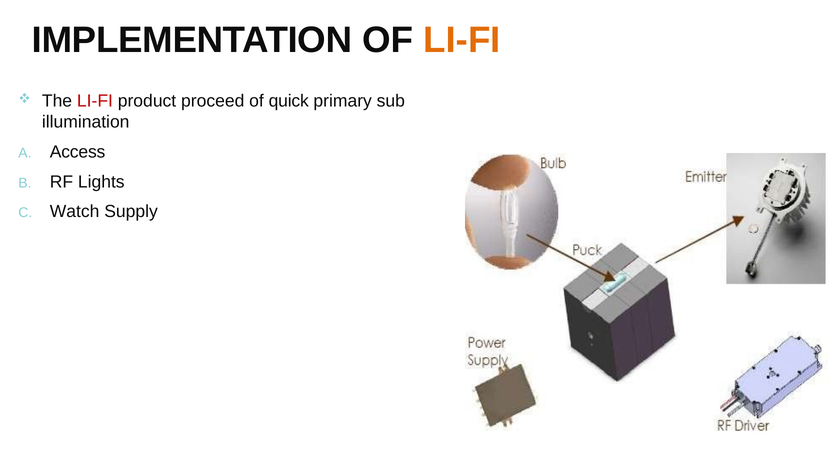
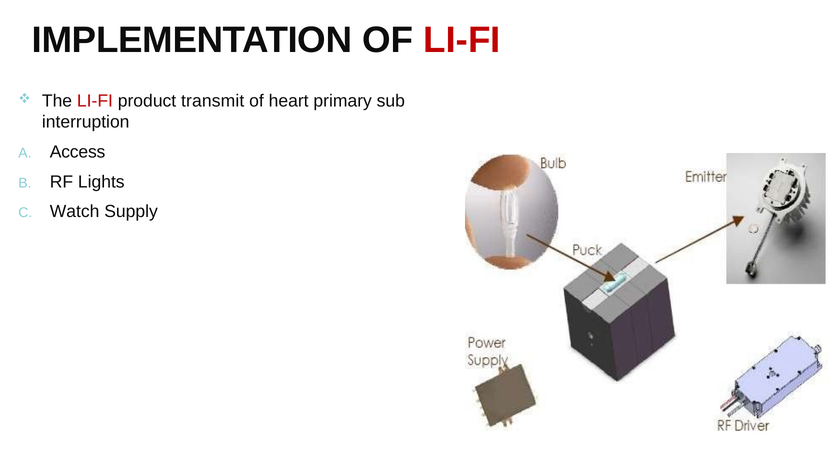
LI-FI at (462, 40) colour: orange -> red
proceed: proceed -> transmit
quick: quick -> heart
illumination: illumination -> interruption
